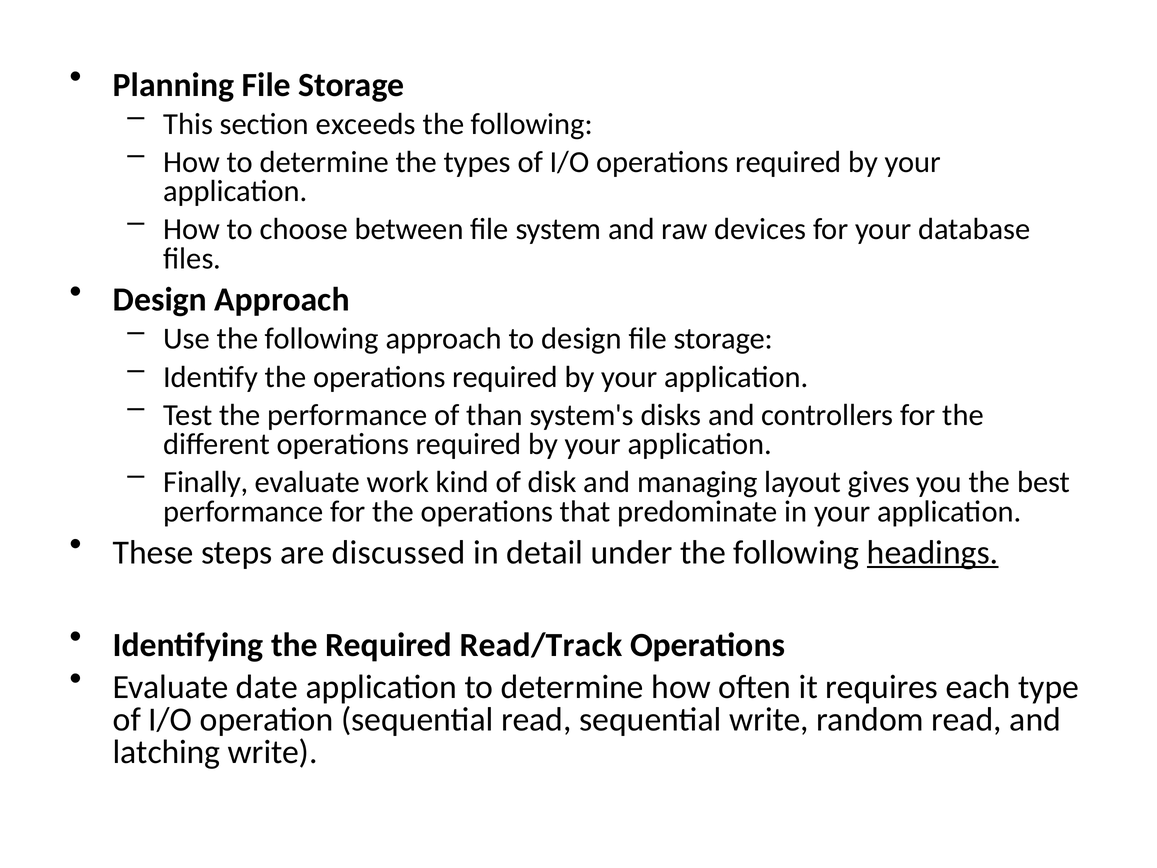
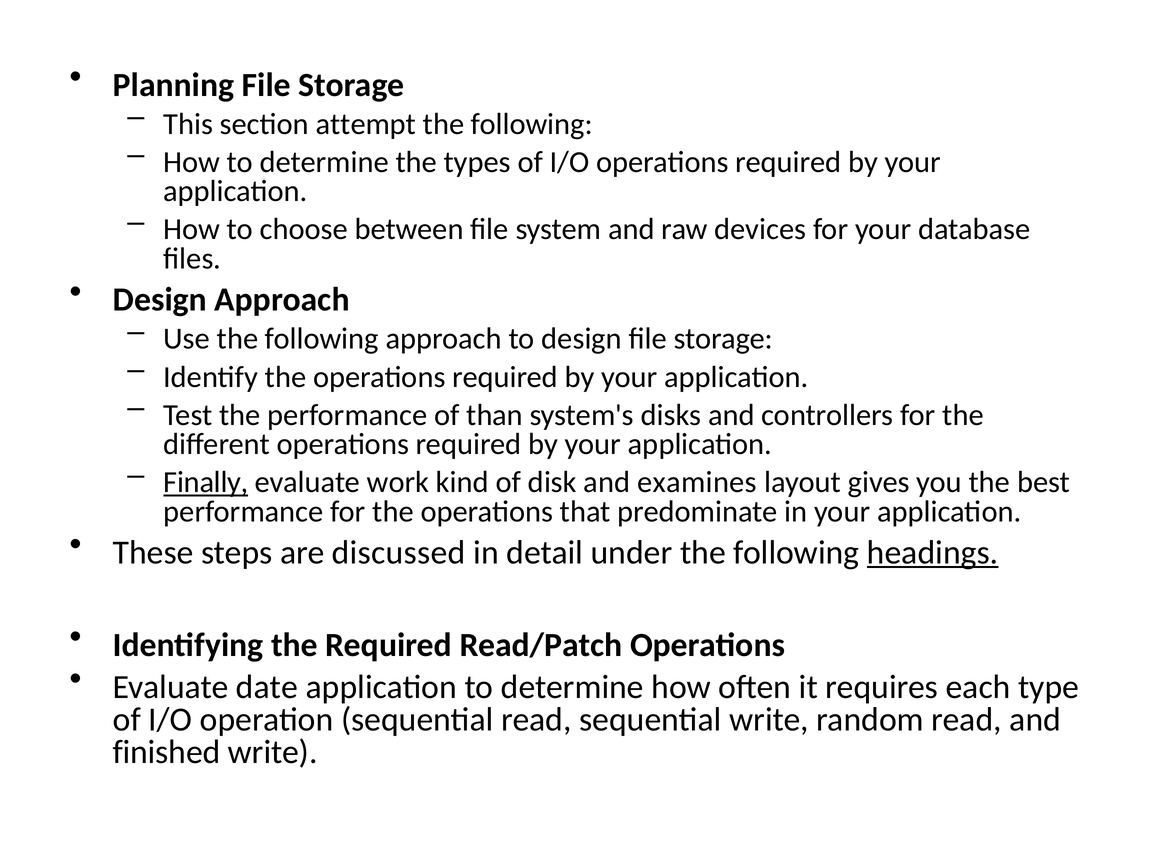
exceeds: exceeds -> attempt
Finally underline: none -> present
managing: managing -> examines
Read/Track: Read/Track -> Read/Patch
latching: latching -> finished
